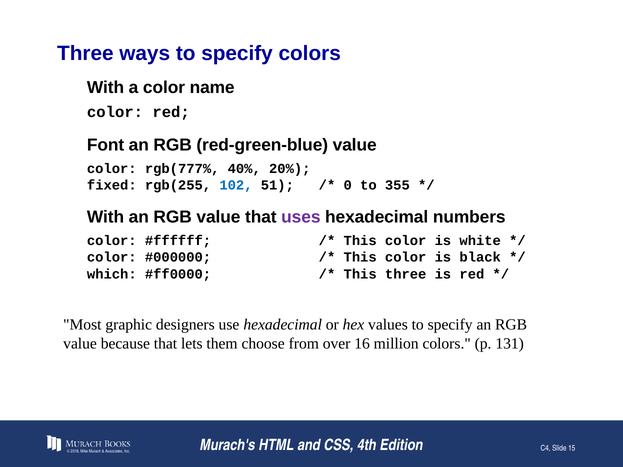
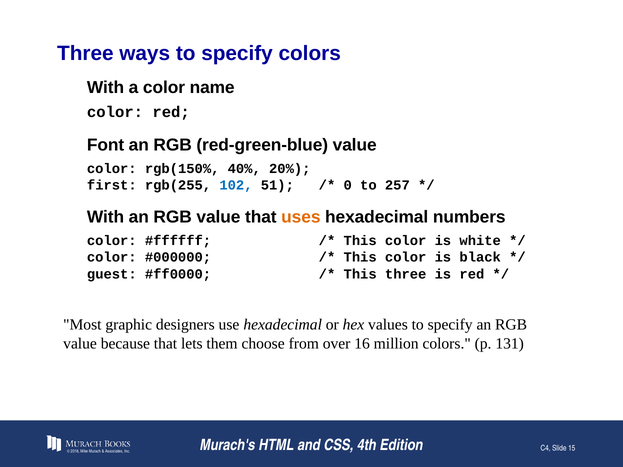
rgb(777%: rgb(777% -> rgb(150%
fixed: fixed -> first
355: 355 -> 257
uses colour: purple -> orange
which: which -> guest
